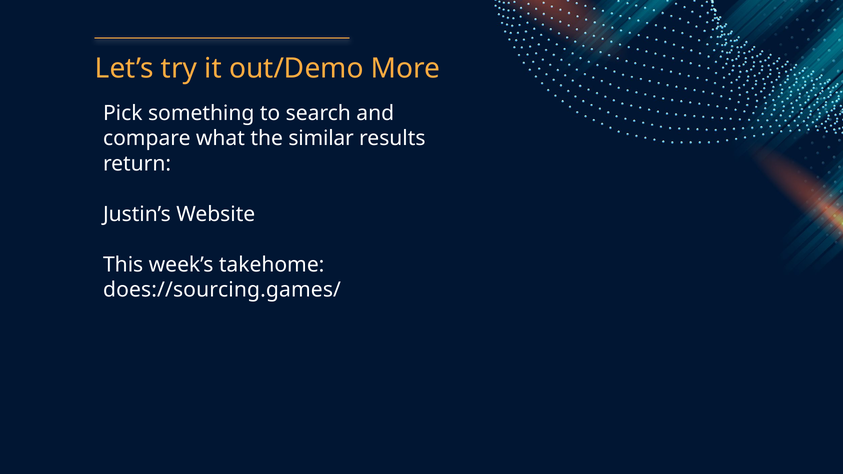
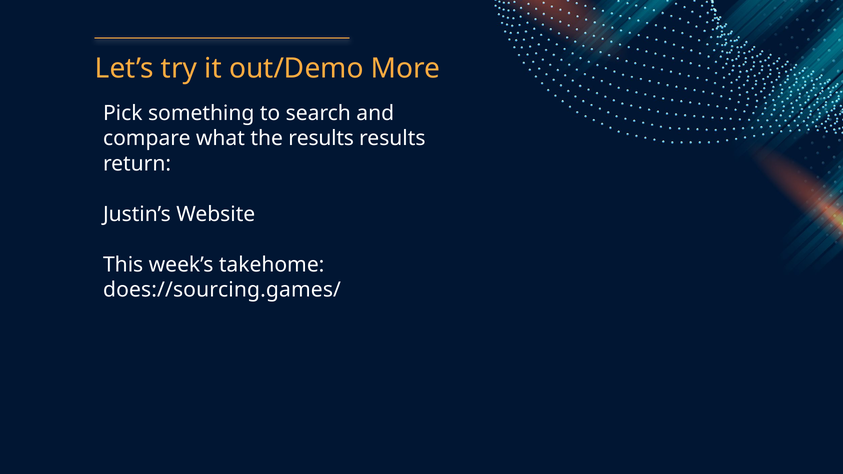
the similar: similar -> results
